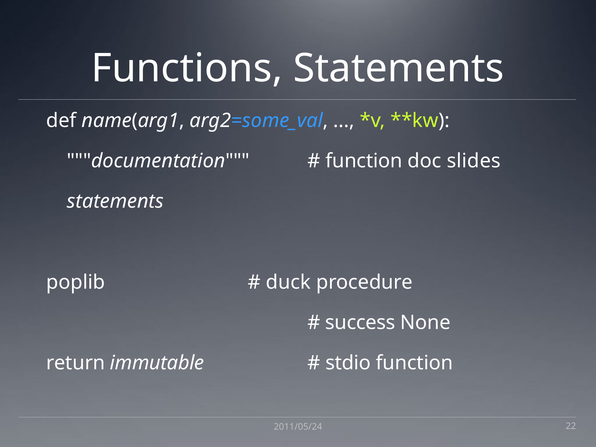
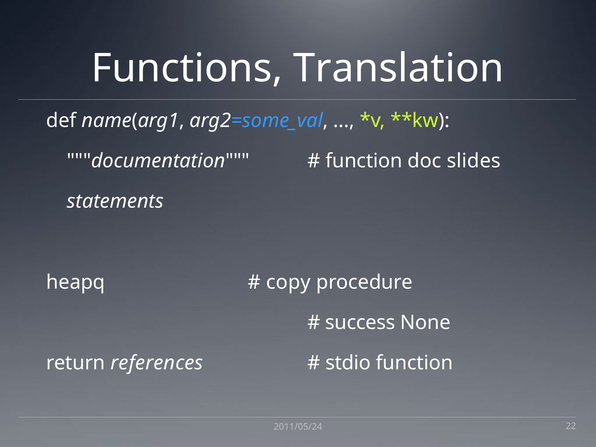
Functions Statements: Statements -> Translation
poplib: poplib -> heapq
duck: duck -> copy
immutable: immutable -> references
